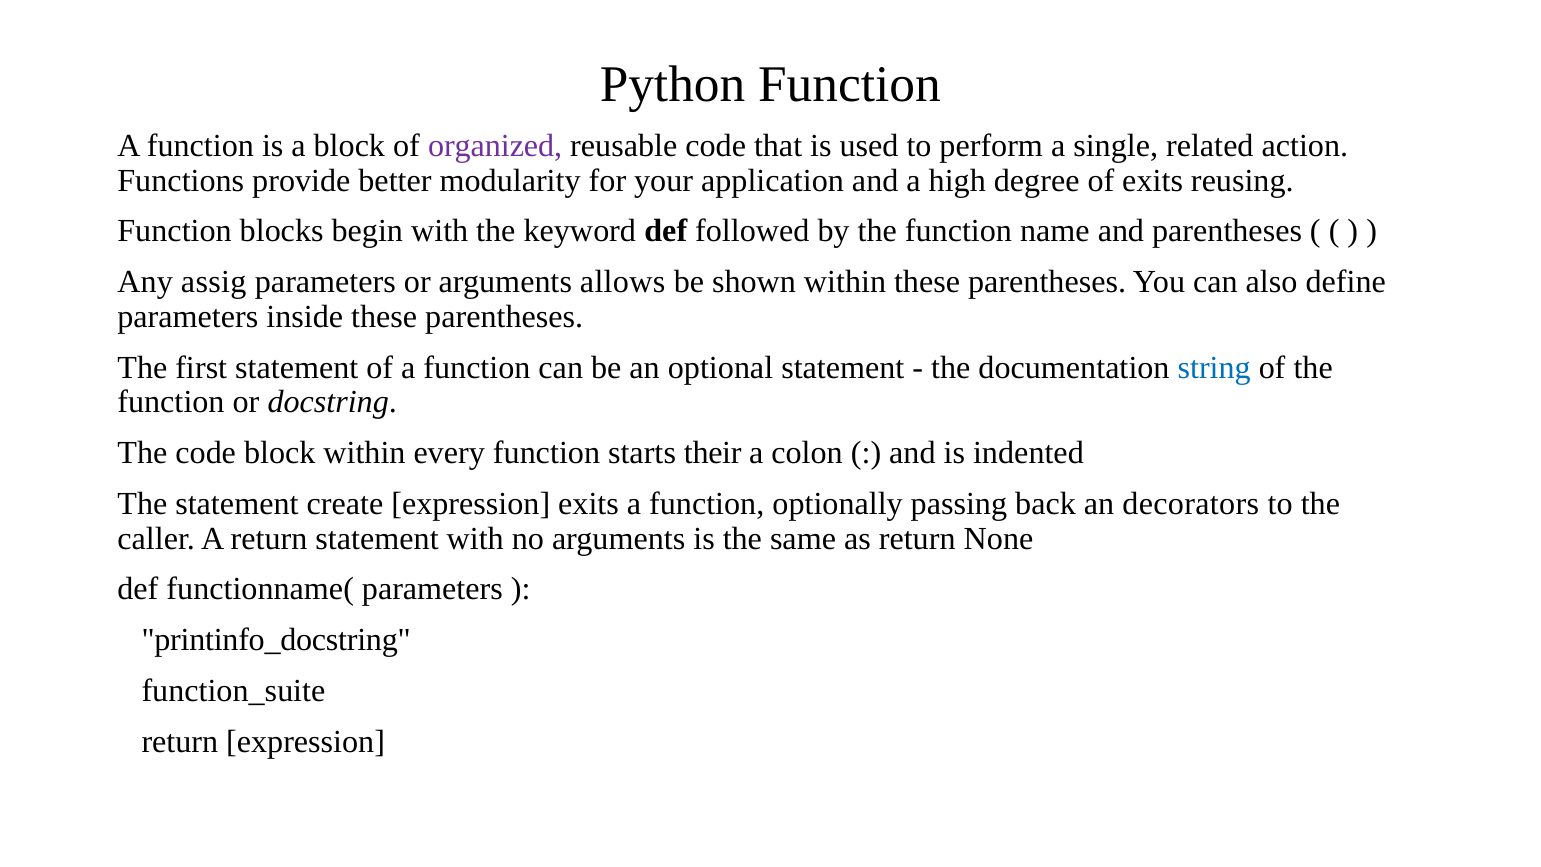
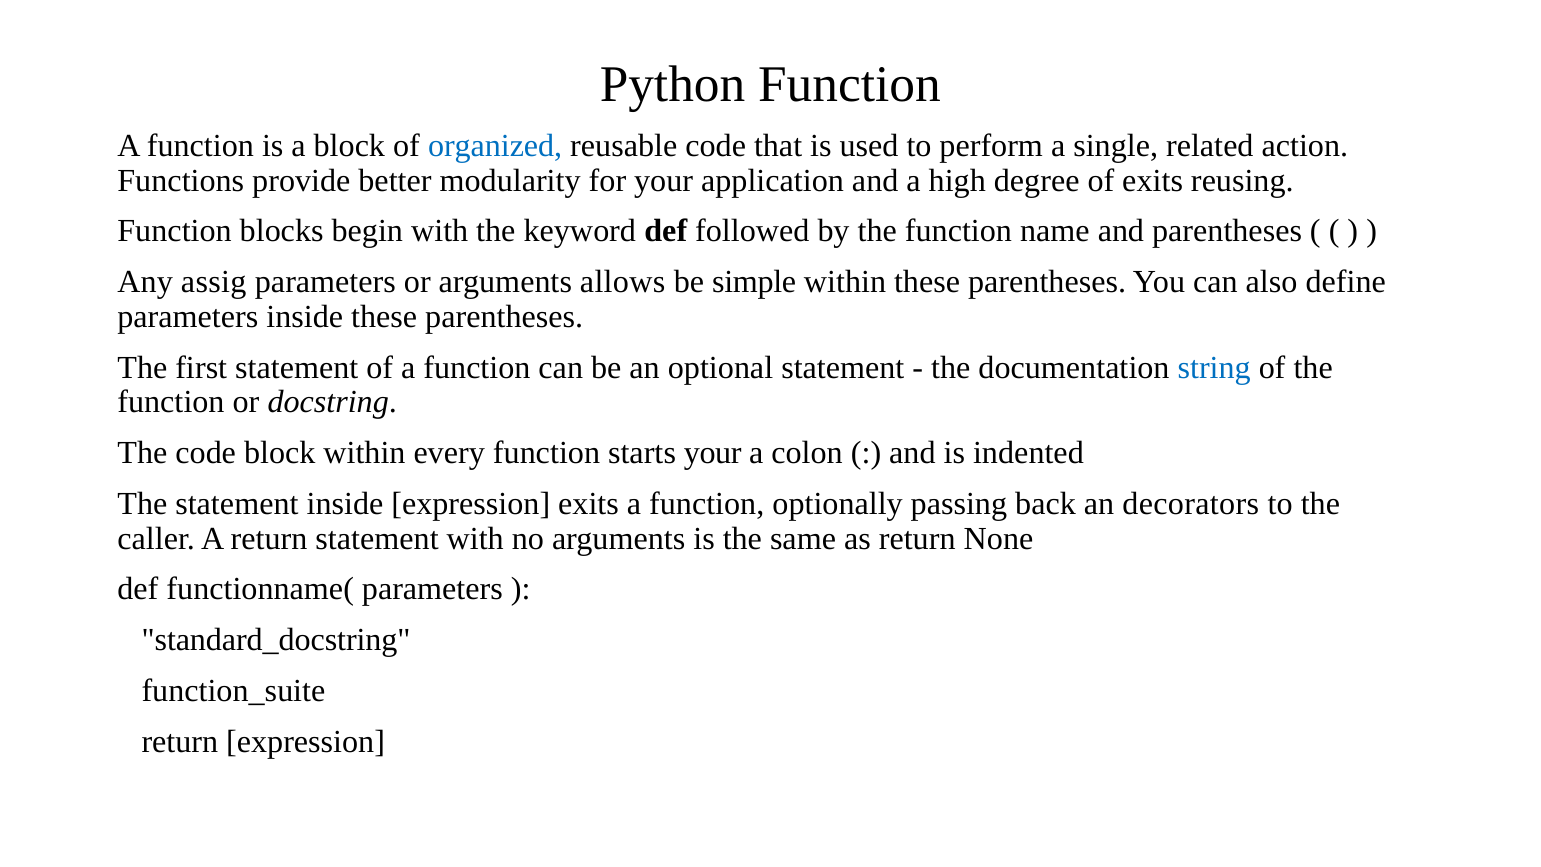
organized colour: purple -> blue
shown: shown -> simple
starts their: their -> your
statement create: create -> inside
printinfo_docstring: printinfo_docstring -> standard_docstring
